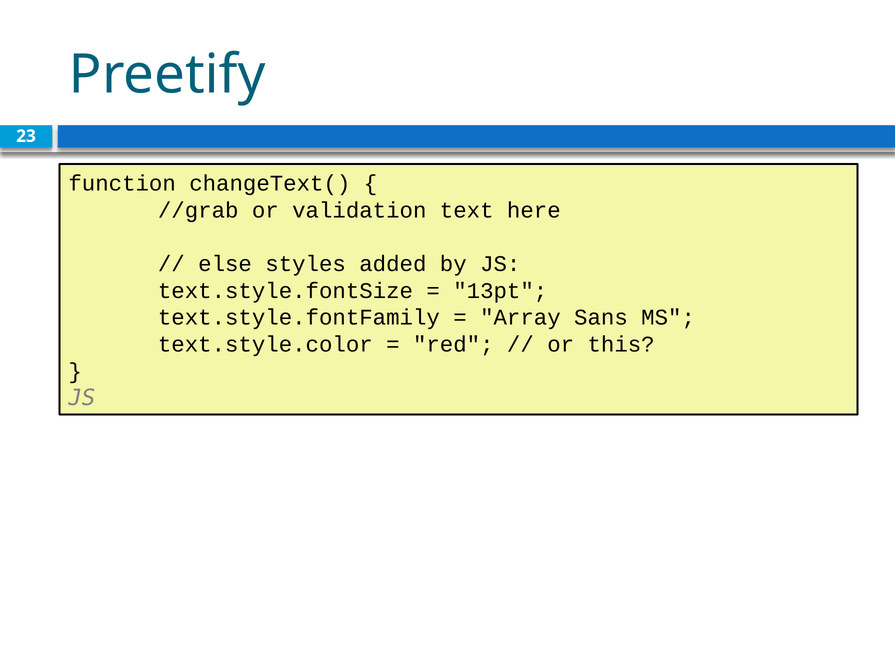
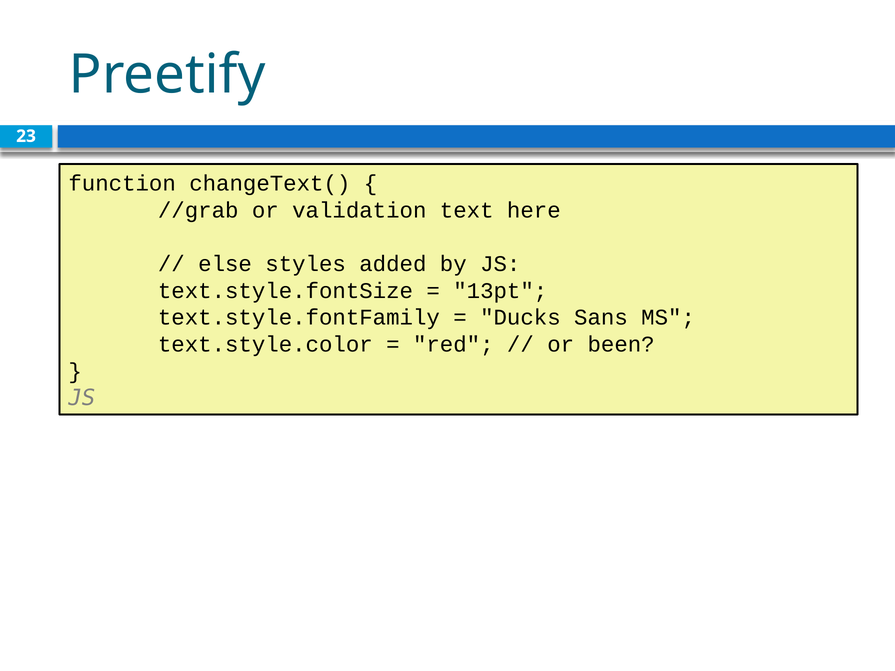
Array: Array -> Ducks
this: this -> been
